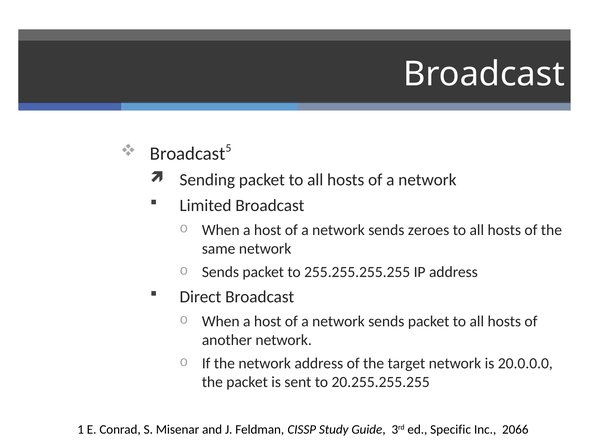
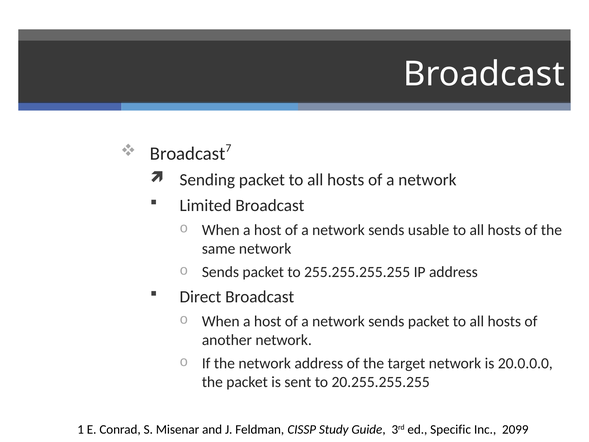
5: 5 -> 7
zeroes: zeroes -> usable
2066: 2066 -> 2099
